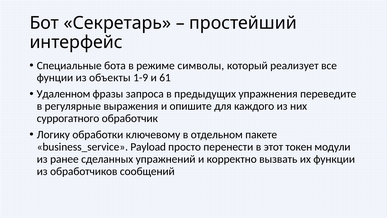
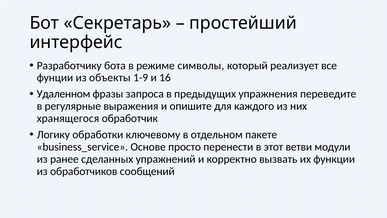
Специальные: Специальные -> Разработчику
61: 61 -> 16
суррогатного: суррогатного -> хранящегося
Payload: Payload -> Основе
токен: токен -> ветви
